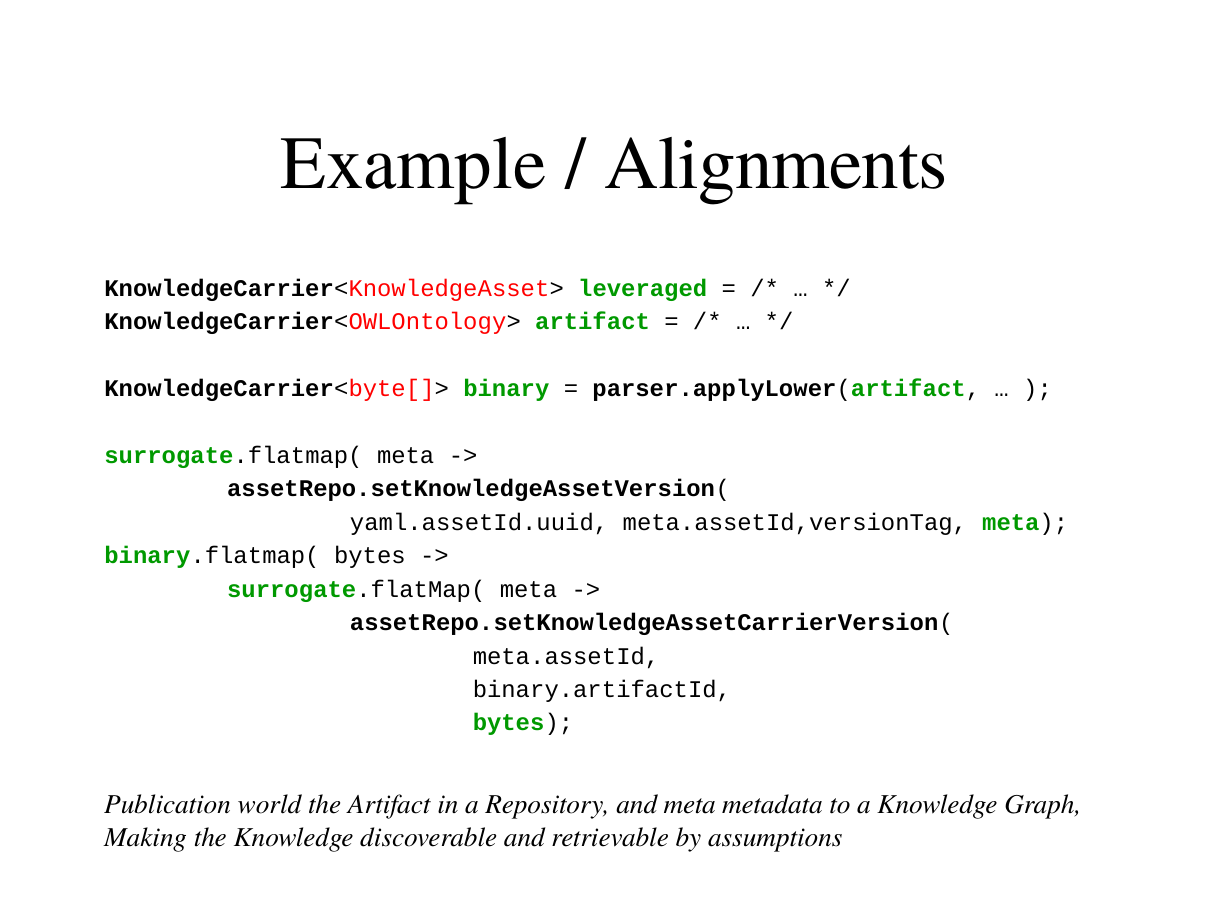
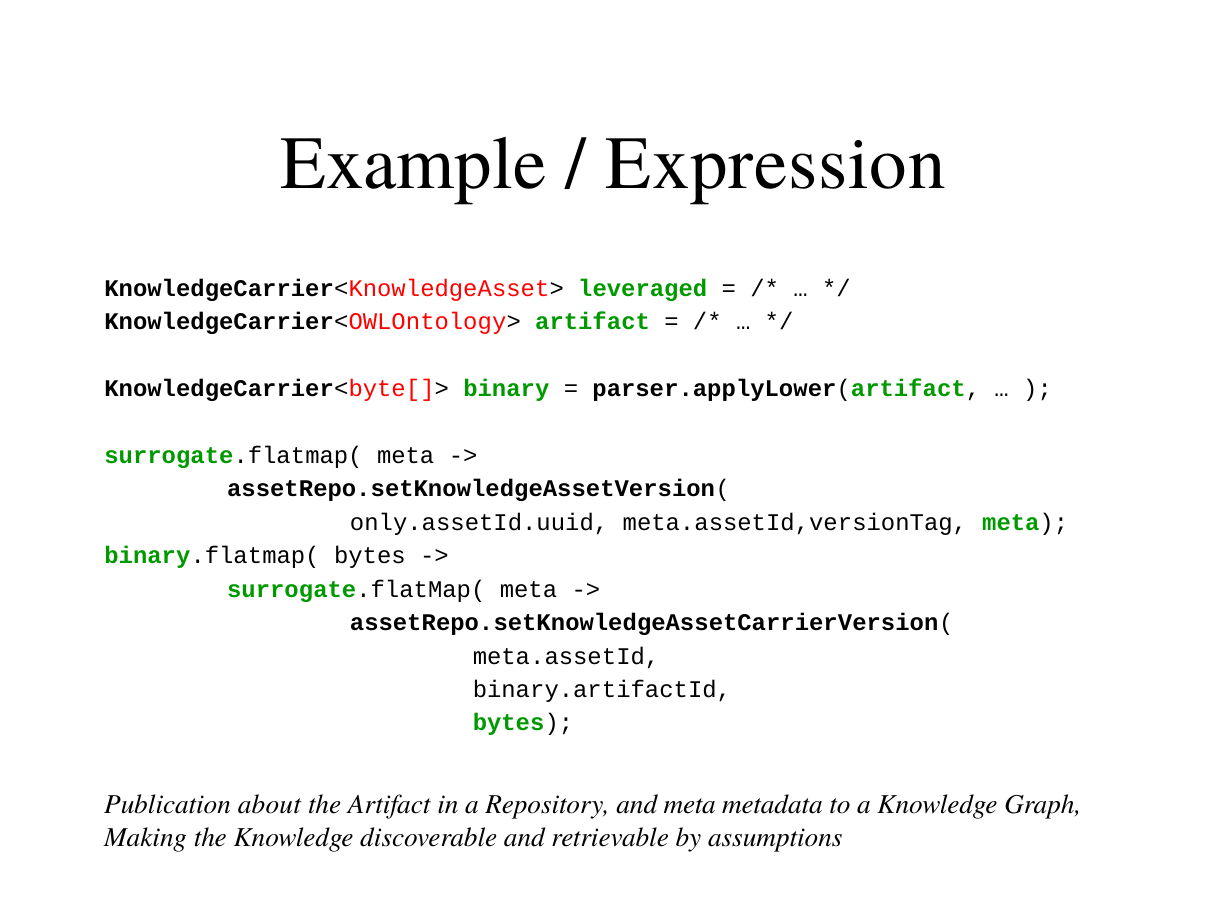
Alignments: Alignments -> Expression
yaml.assetId.uuid: yaml.assetId.uuid -> only.assetId.uuid
world: world -> about
